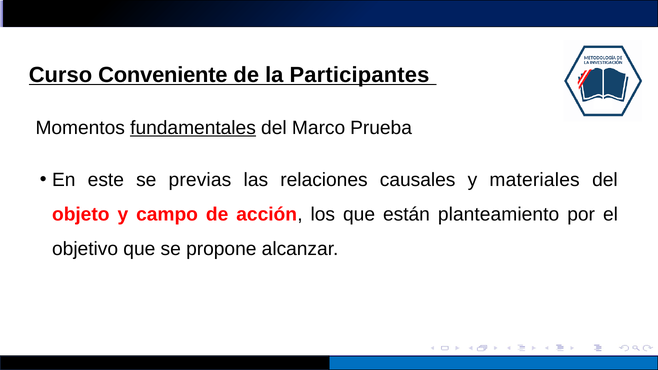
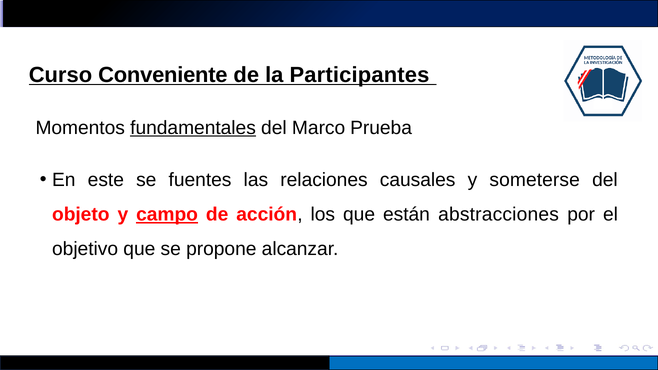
previas: previas -> fuentes
materiales: materiales -> someterse
campo underline: none -> present
planteamiento: planteamiento -> abstracciones
